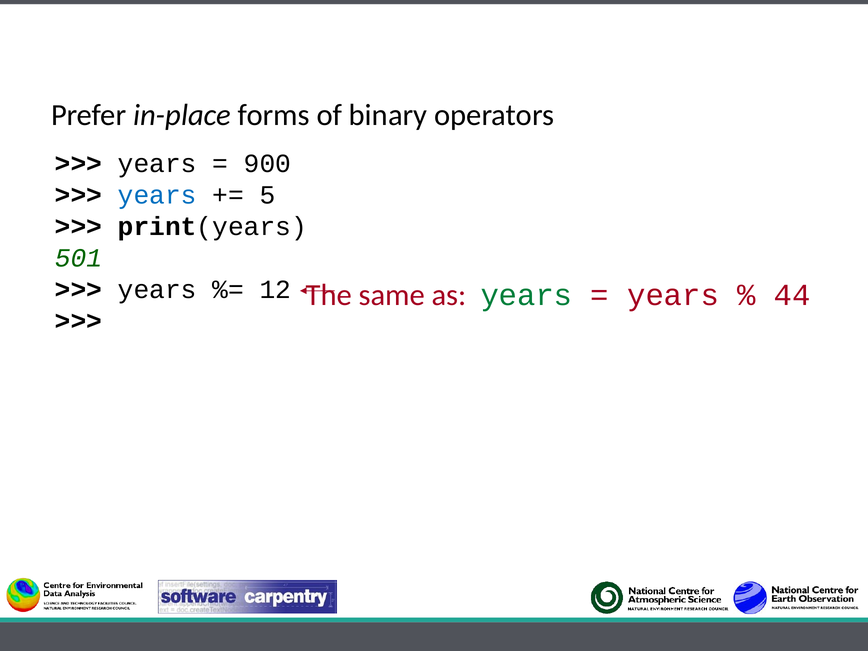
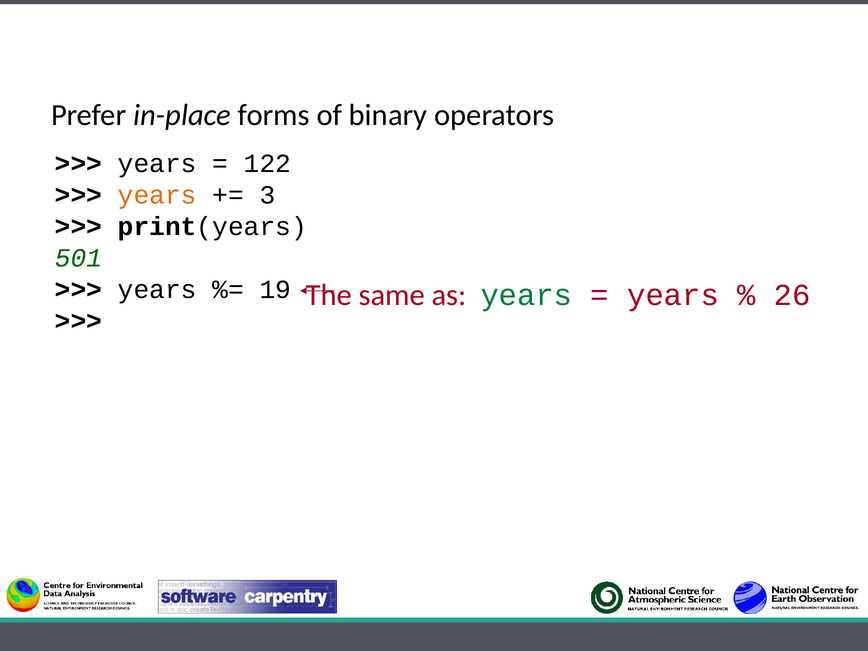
900: 900 -> 122
years at (157, 195) colour: blue -> orange
5: 5 -> 3
12: 12 -> 19
44: 44 -> 26
